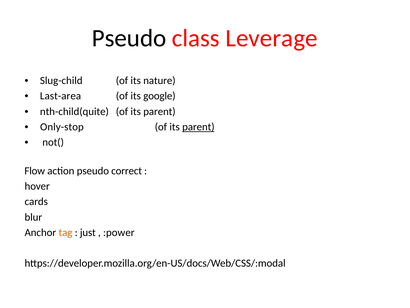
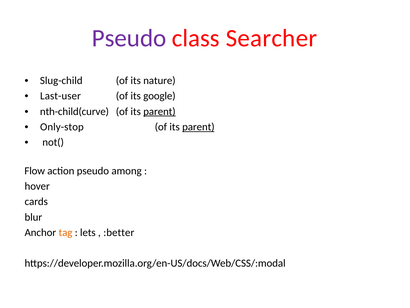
Pseudo at (129, 38) colour: black -> purple
Leverage: Leverage -> Searcher
Last-area: Last-area -> Last-user
nth-child(quite: nth-child(quite -> nth-child(curve
parent at (159, 111) underline: none -> present
correct: correct -> among
just: just -> lets
:power: :power -> :better
